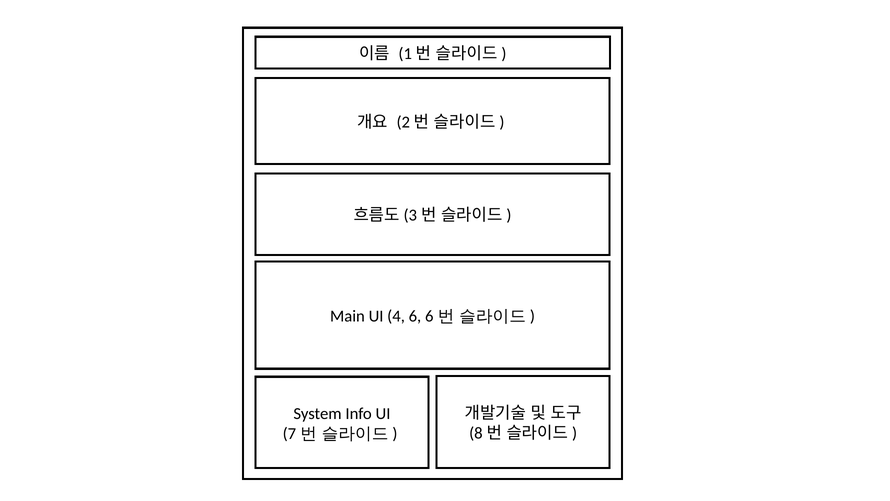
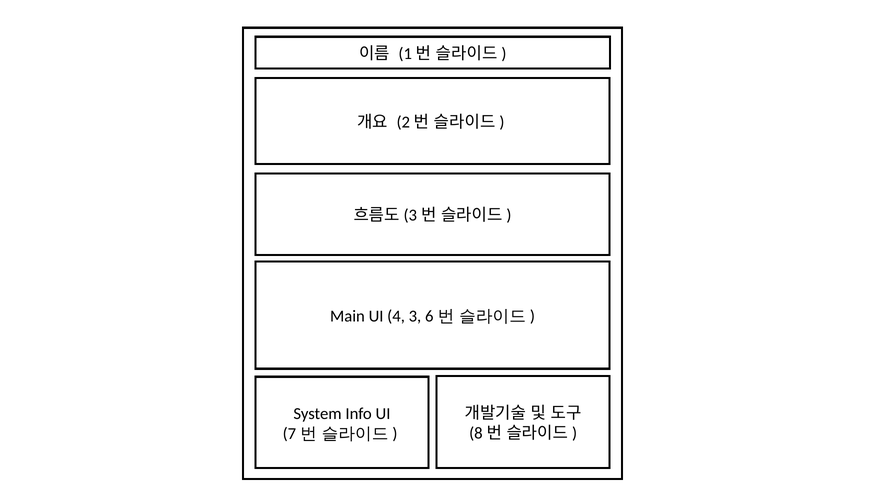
6: 6 -> 3
